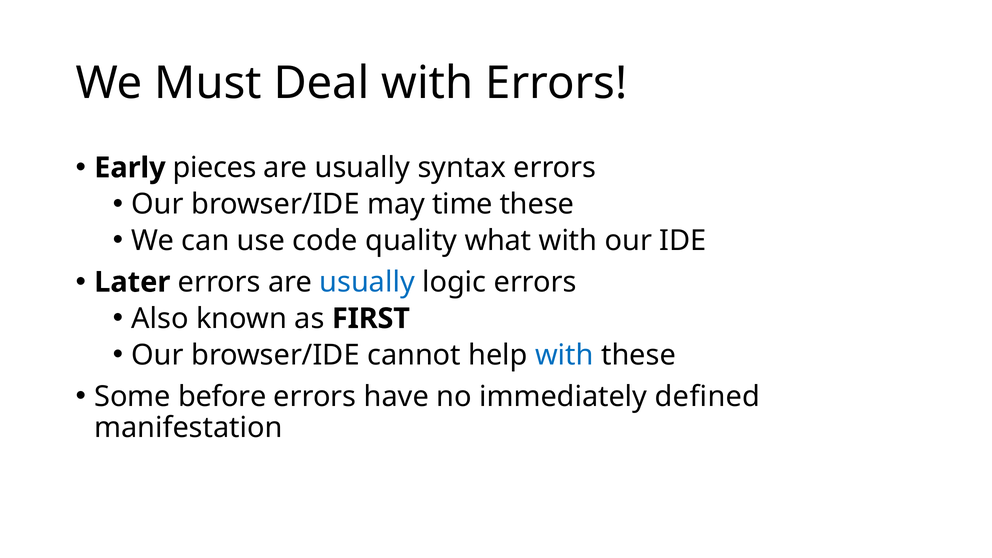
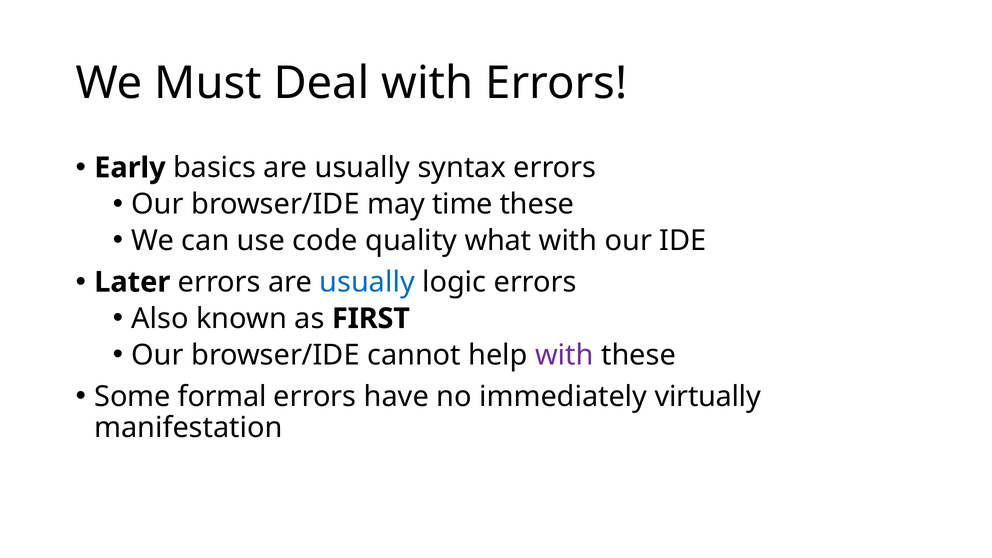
pieces: pieces -> basics
with at (564, 355) colour: blue -> purple
before: before -> formal
defined: defined -> virtually
